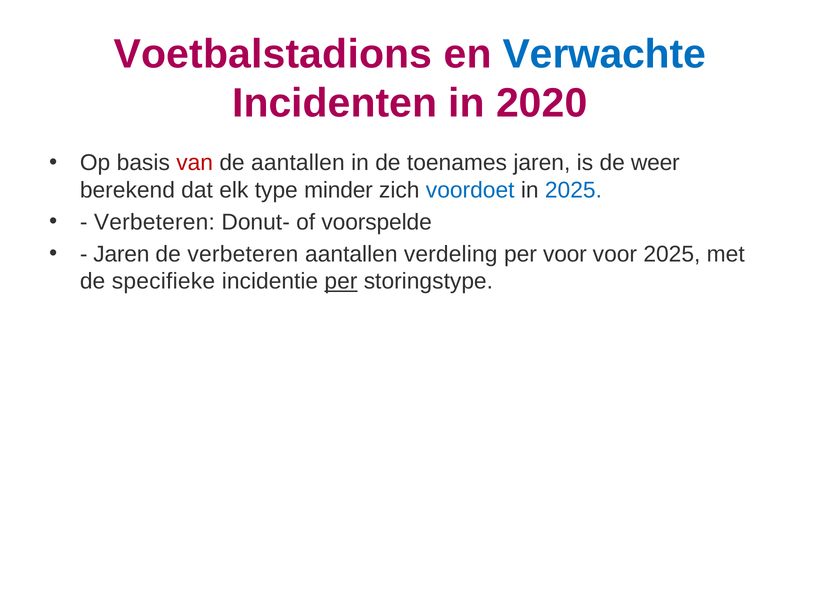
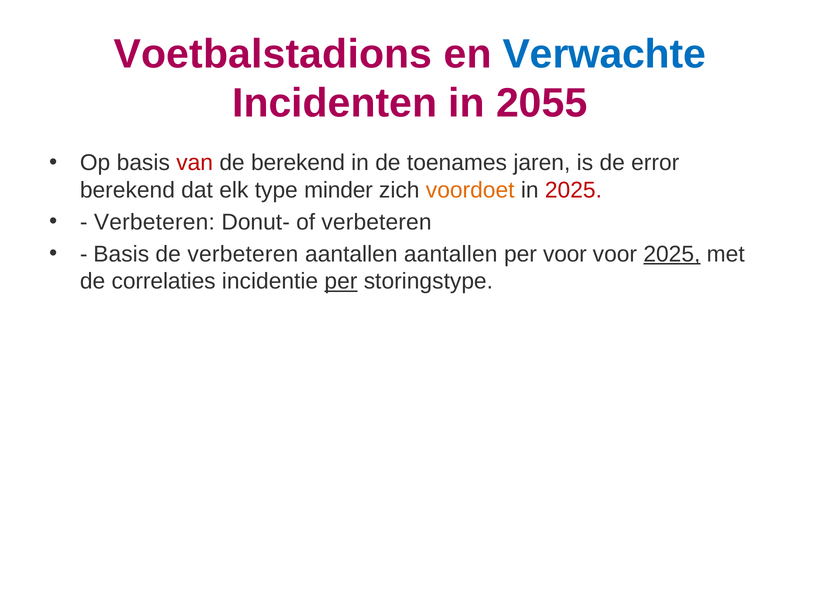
2020: 2020 -> 2055
de aantallen: aantallen -> berekend
weer: weer -> error
voordoet colour: blue -> orange
2025 at (573, 190) colour: blue -> red
of voorspelde: voorspelde -> verbeteren
Jaren at (121, 254): Jaren -> Basis
aantallen verdeling: verdeling -> aantallen
2025 at (672, 254) underline: none -> present
specifieke: specifieke -> correlaties
